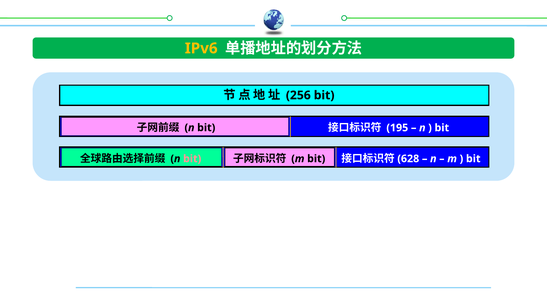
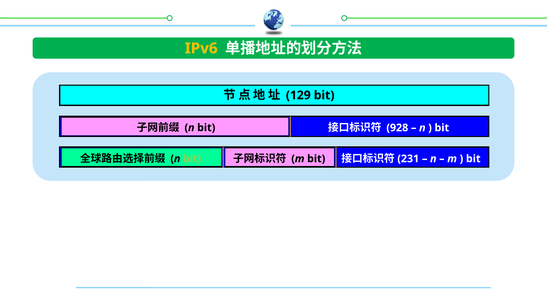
256: 256 -> 129
195: 195 -> 928
bit at (192, 159) colour: pink -> light green
628: 628 -> 231
